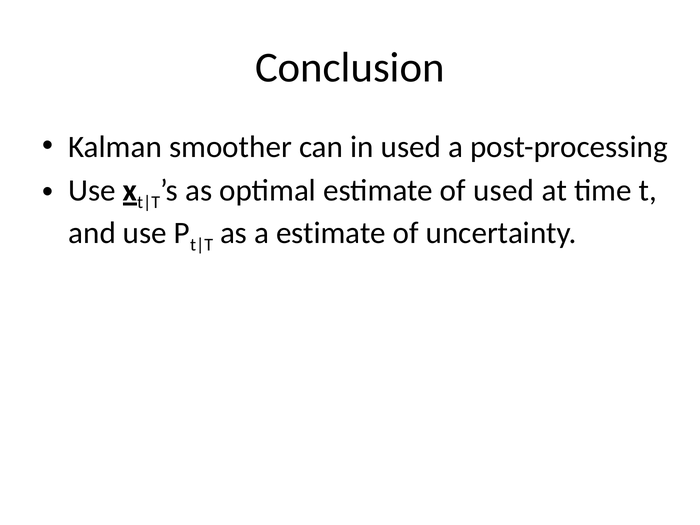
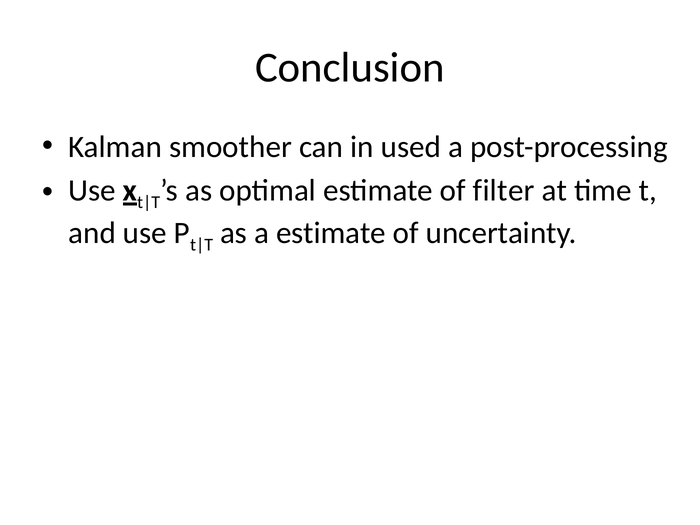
of used: used -> filter
